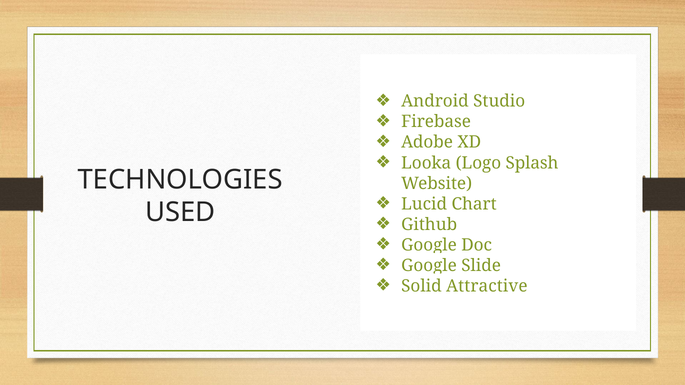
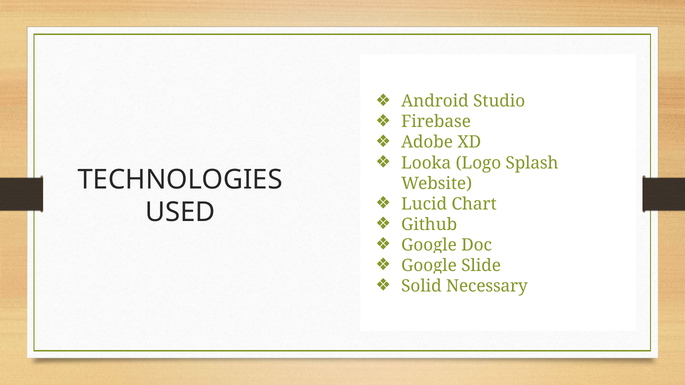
Attractive: Attractive -> Necessary
